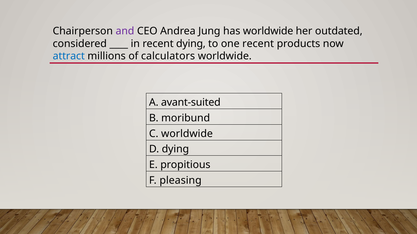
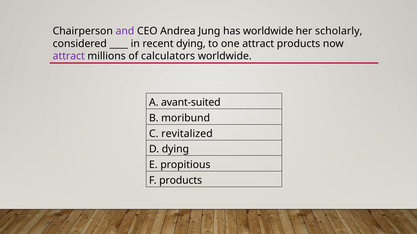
outdated: outdated -> scholarly
one recent: recent -> attract
attract at (69, 56) colour: blue -> purple
C worldwide: worldwide -> revitalized
F pleasing: pleasing -> products
